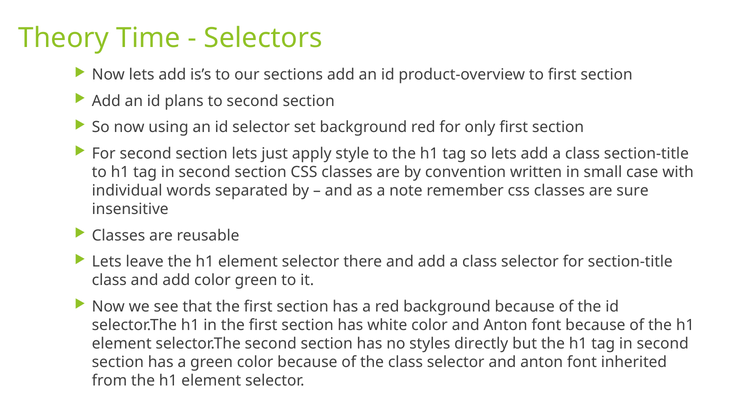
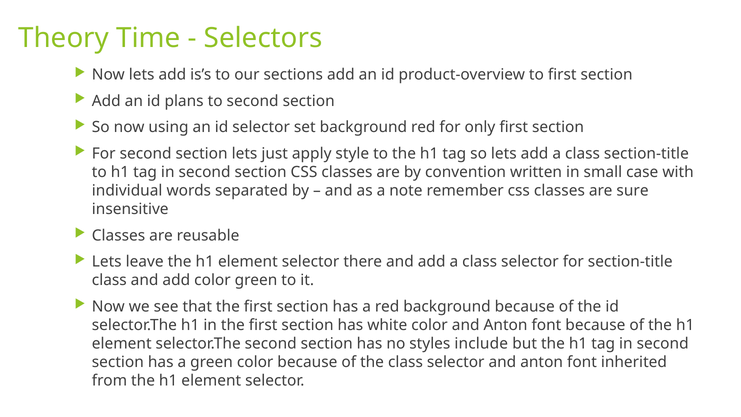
directly: directly -> include
